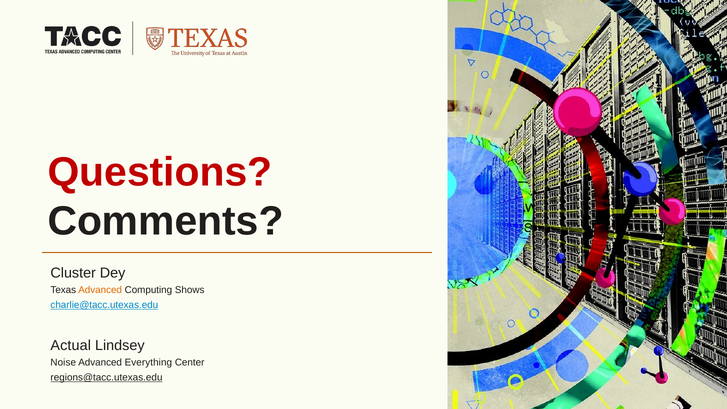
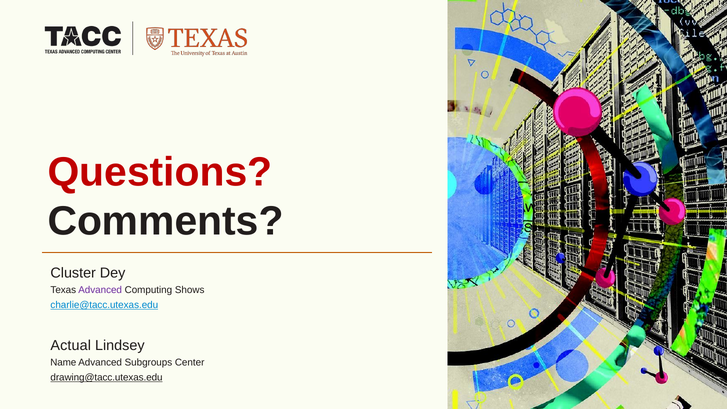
Advanced at (100, 290) colour: orange -> purple
Noise: Noise -> Name
Everything: Everything -> Subgroups
regions@tacc.utexas.edu: regions@tacc.utexas.edu -> drawing@tacc.utexas.edu
